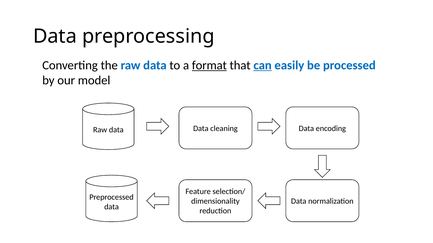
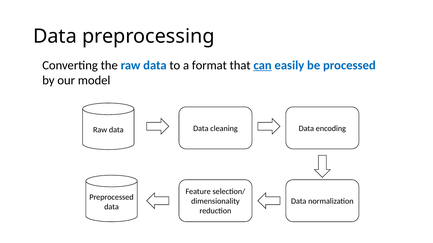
format underline: present -> none
